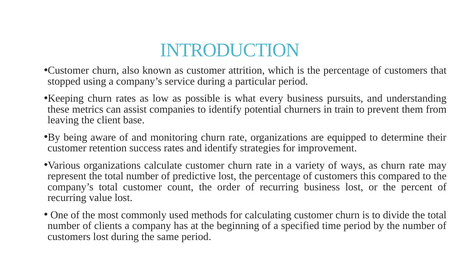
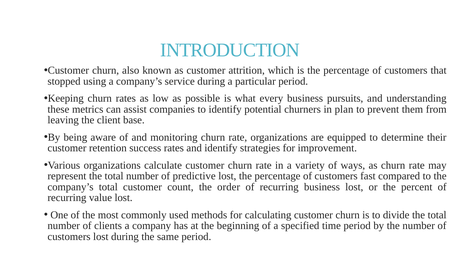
train: train -> plan
this: this -> fast
